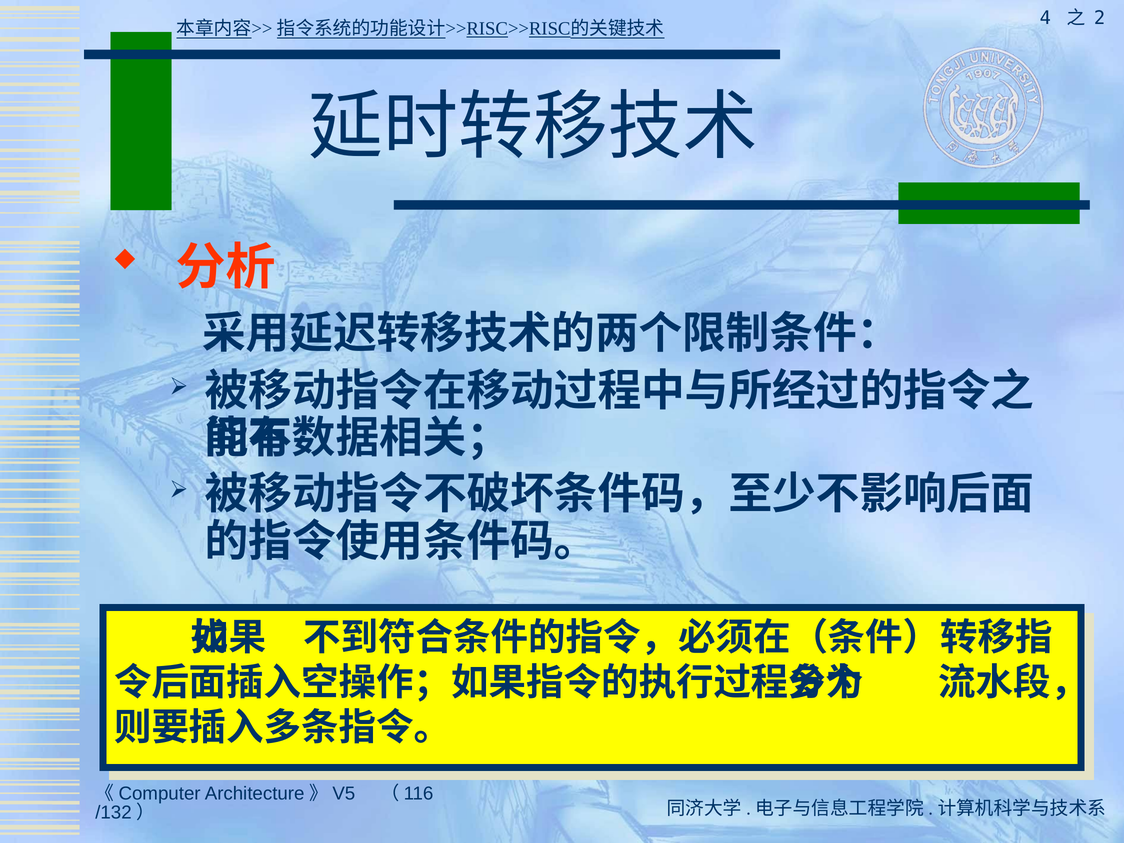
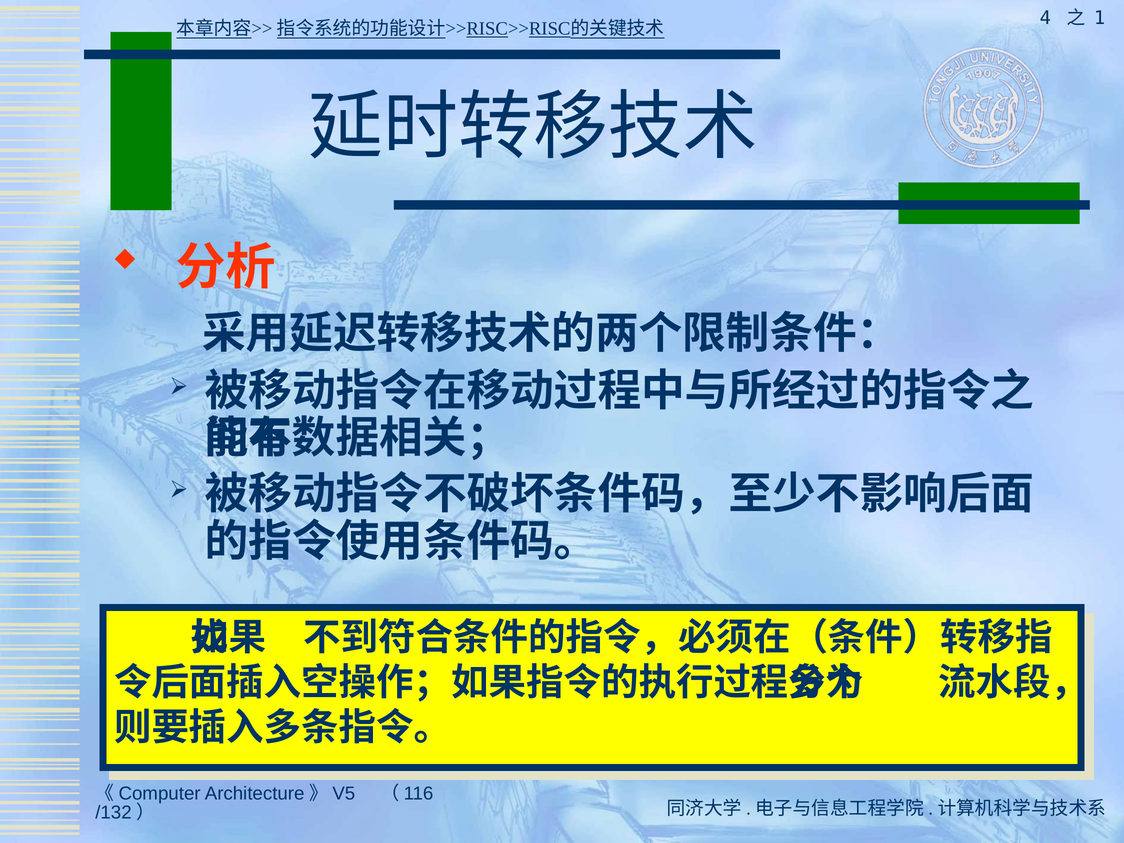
2: 2 -> 1
